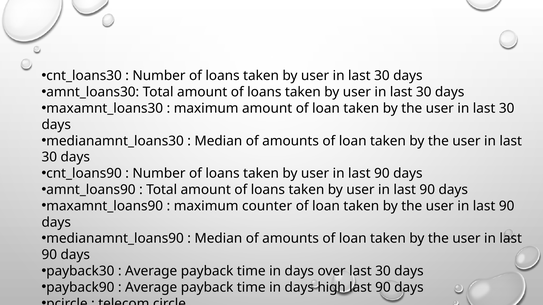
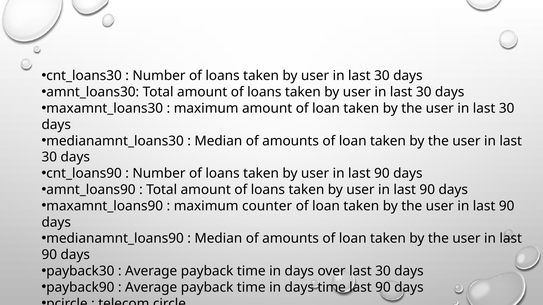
days high: high -> time
